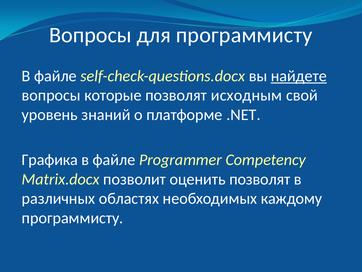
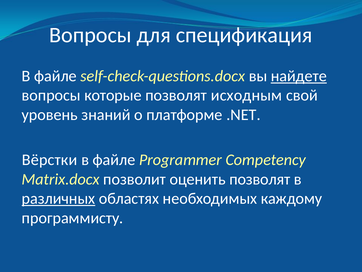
для программисту: программисту -> спецификация
Графика: Графика -> Вёрстки
различных underline: none -> present
